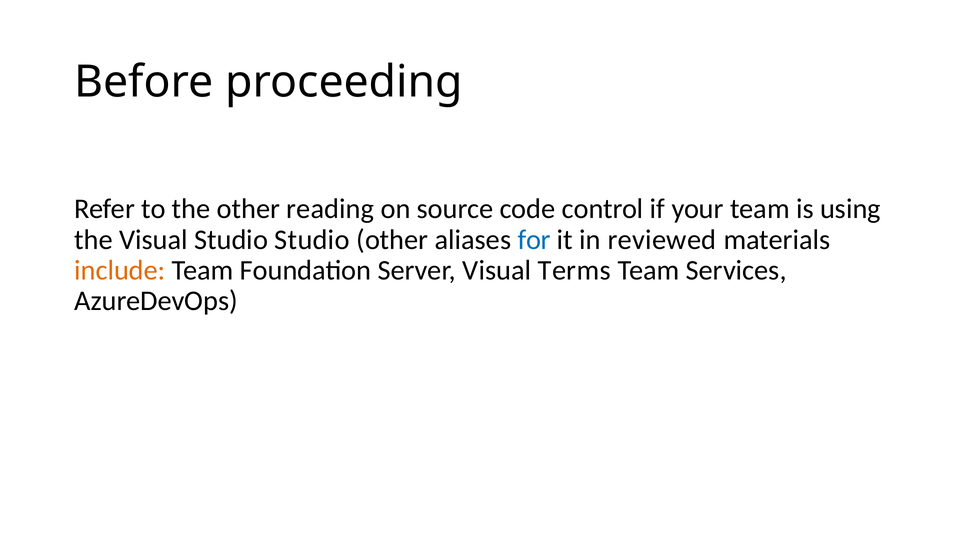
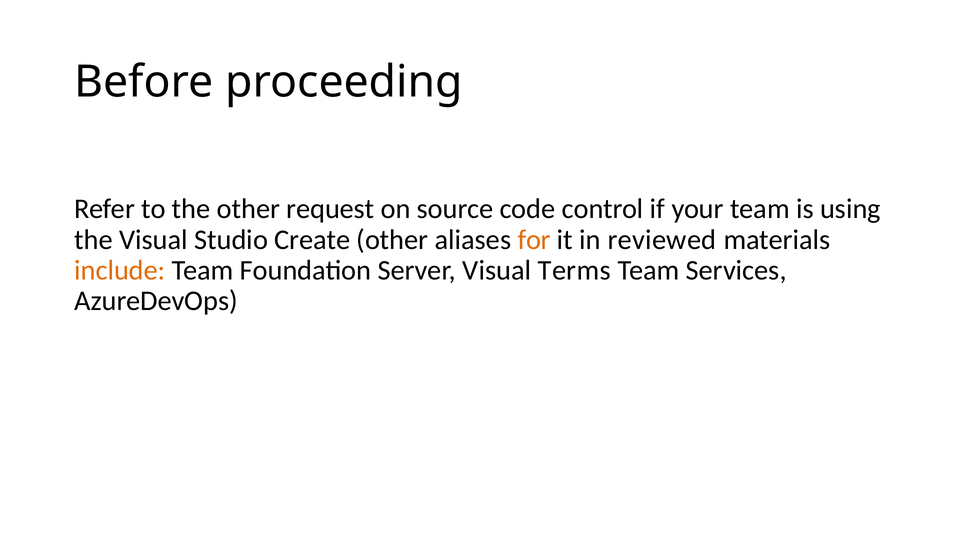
reading: reading -> request
Studio Studio: Studio -> Create
for colour: blue -> orange
